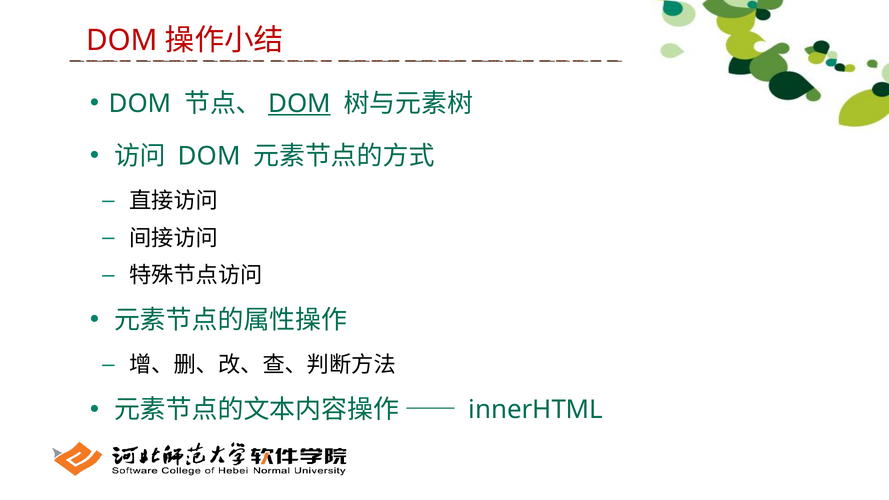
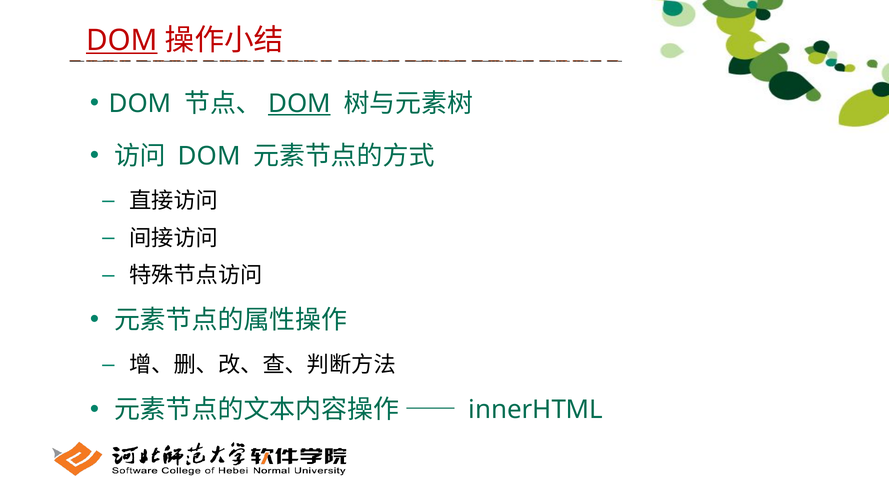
DOM at (122, 40) underline: none -> present
